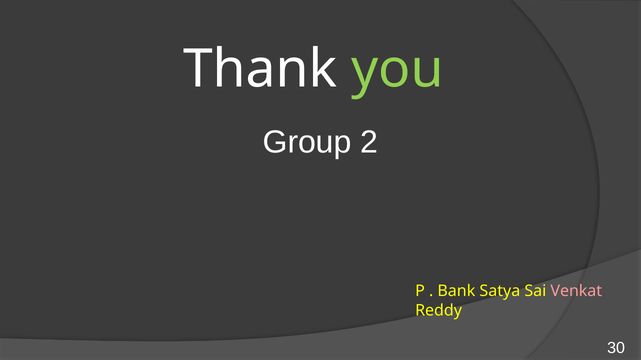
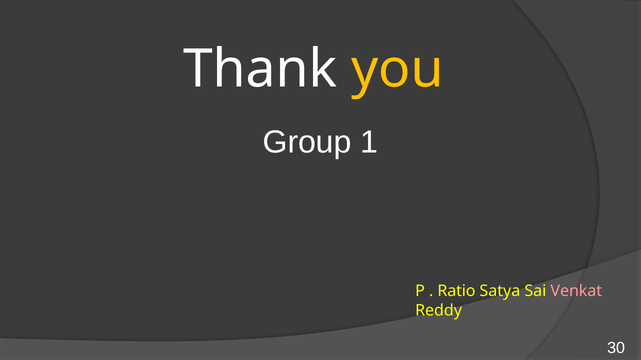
you colour: light green -> yellow
2: 2 -> 1
Bank: Bank -> Ratio
